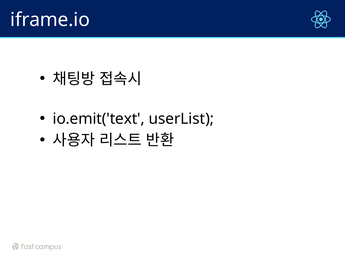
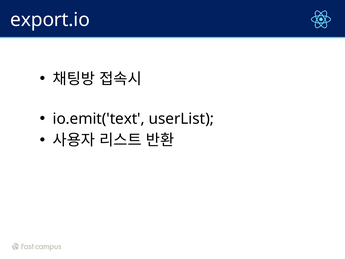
iframe.io: iframe.io -> export.io
